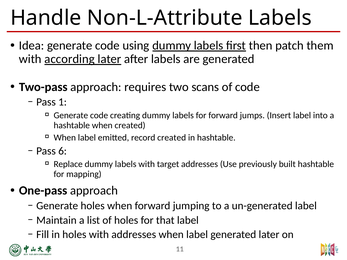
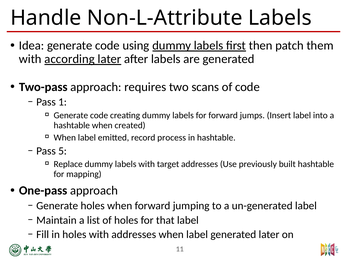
record created: created -> process
6: 6 -> 5
